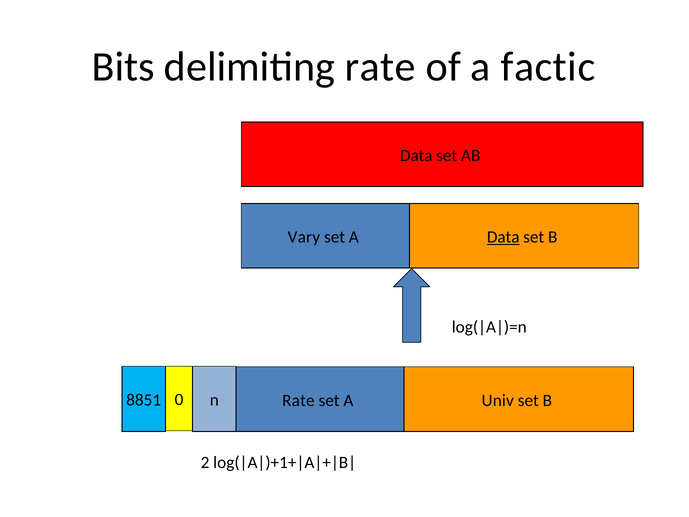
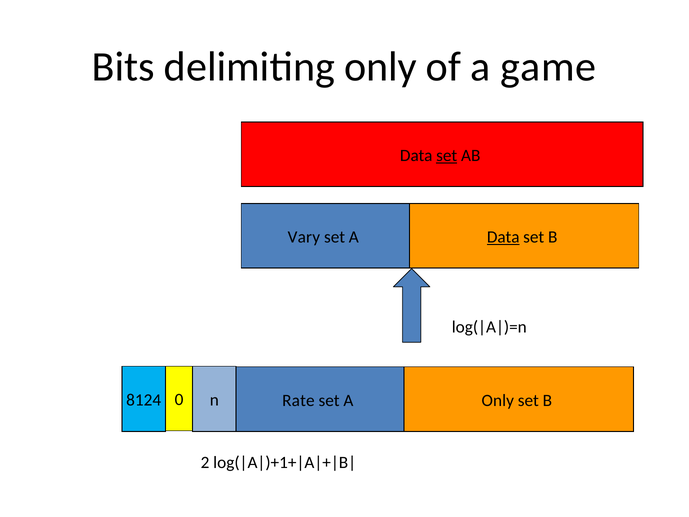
delimiting rate: rate -> only
factic: factic -> game
set at (447, 155) underline: none -> present
8851: 8851 -> 8124
A Univ: Univ -> Only
